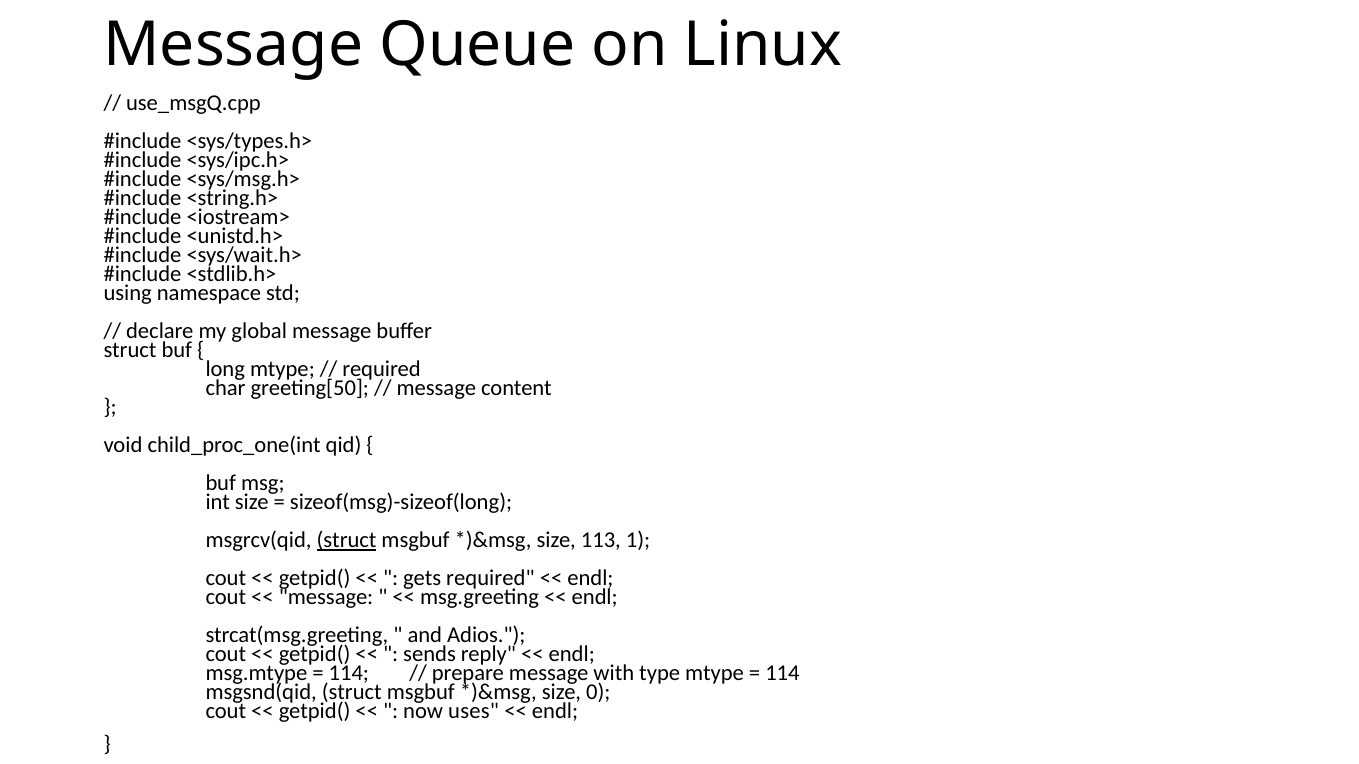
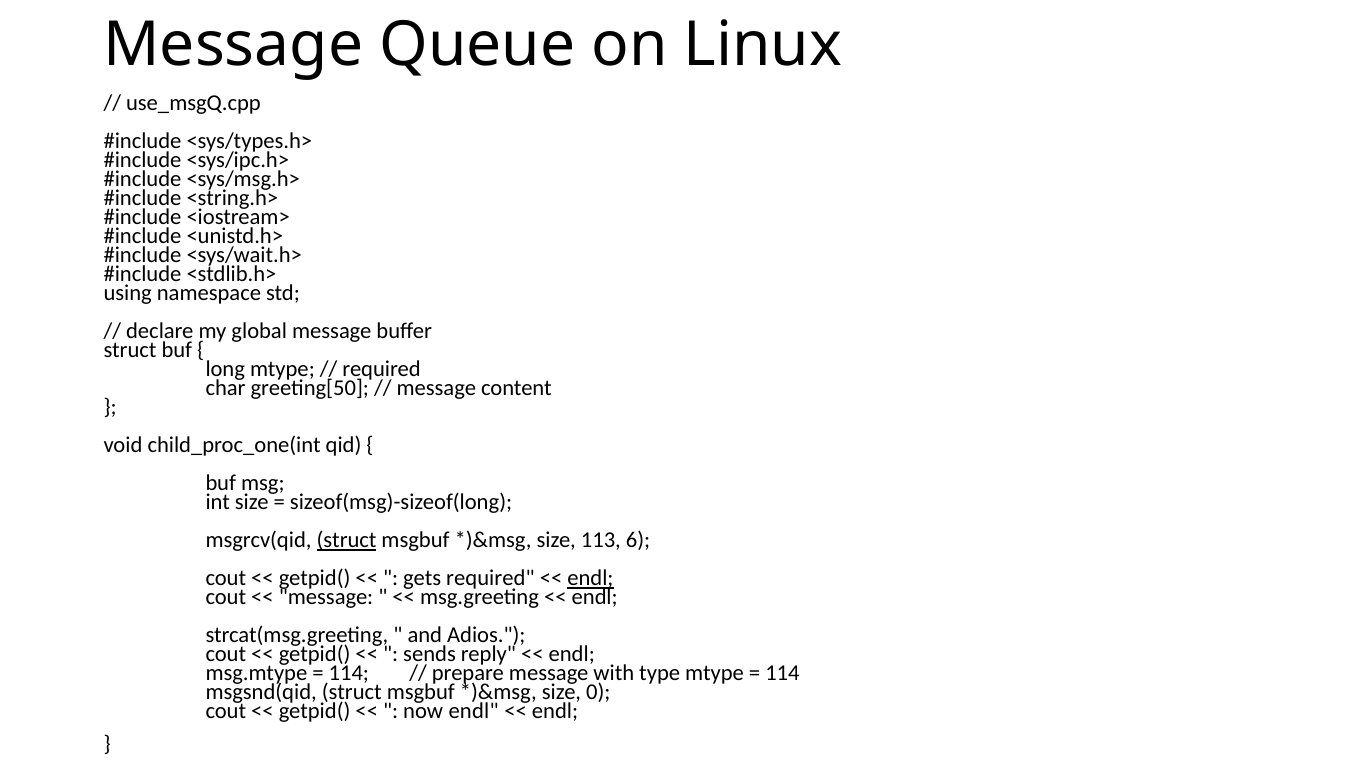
1: 1 -> 6
endl at (590, 579) underline: none -> present
now uses: uses -> endl
